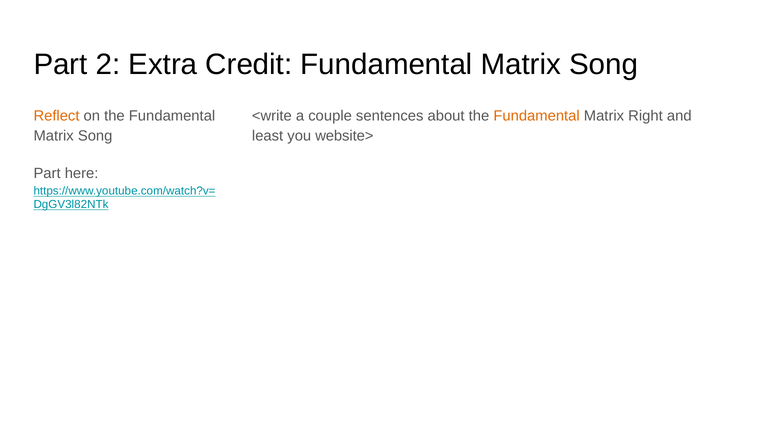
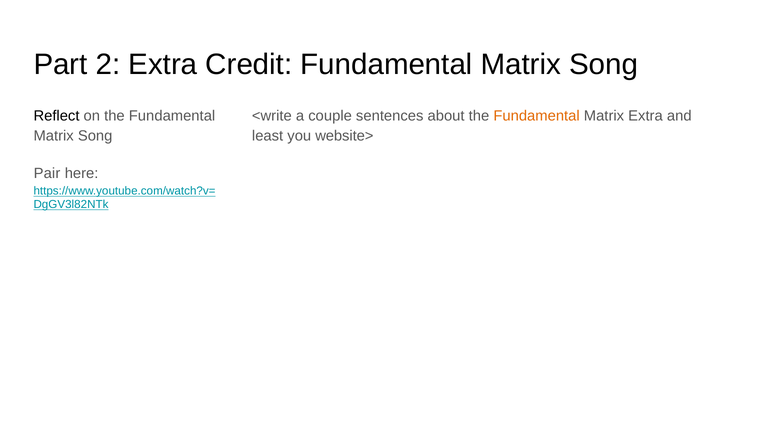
Reflect colour: orange -> black
Matrix Right: Right -> Extra
Part at (47, 174): Part -> Pair
